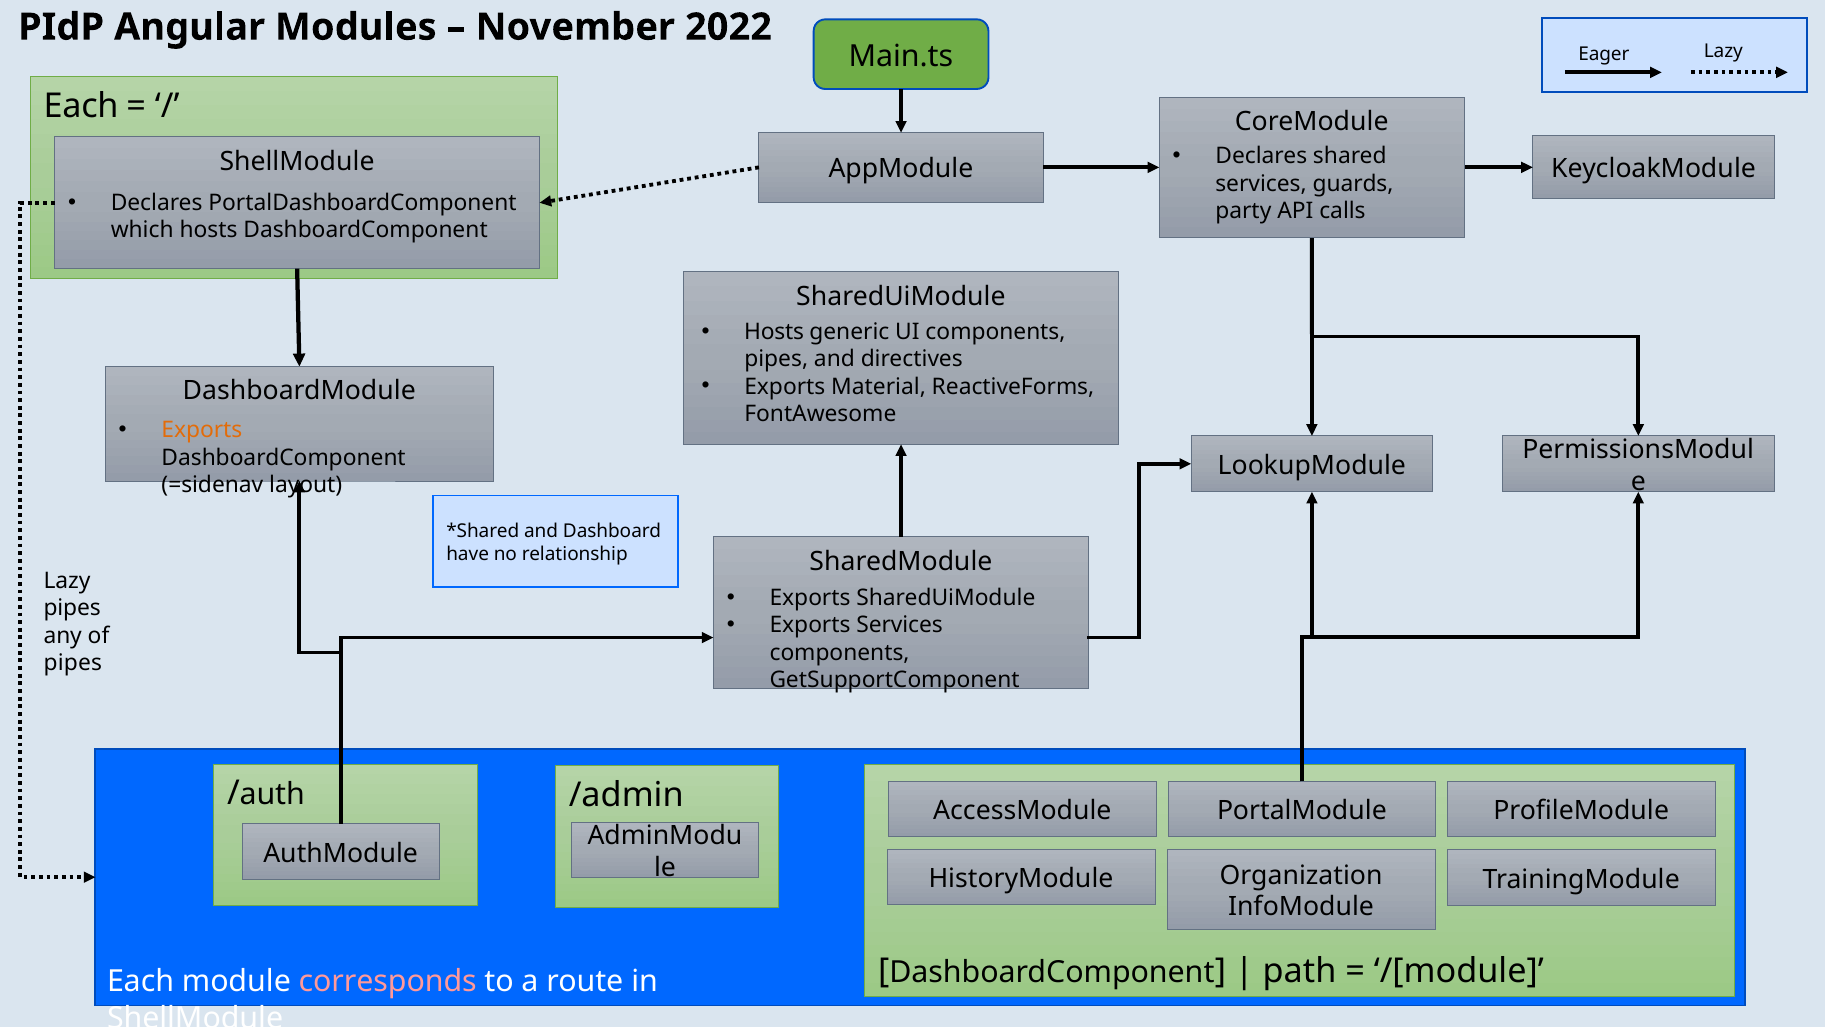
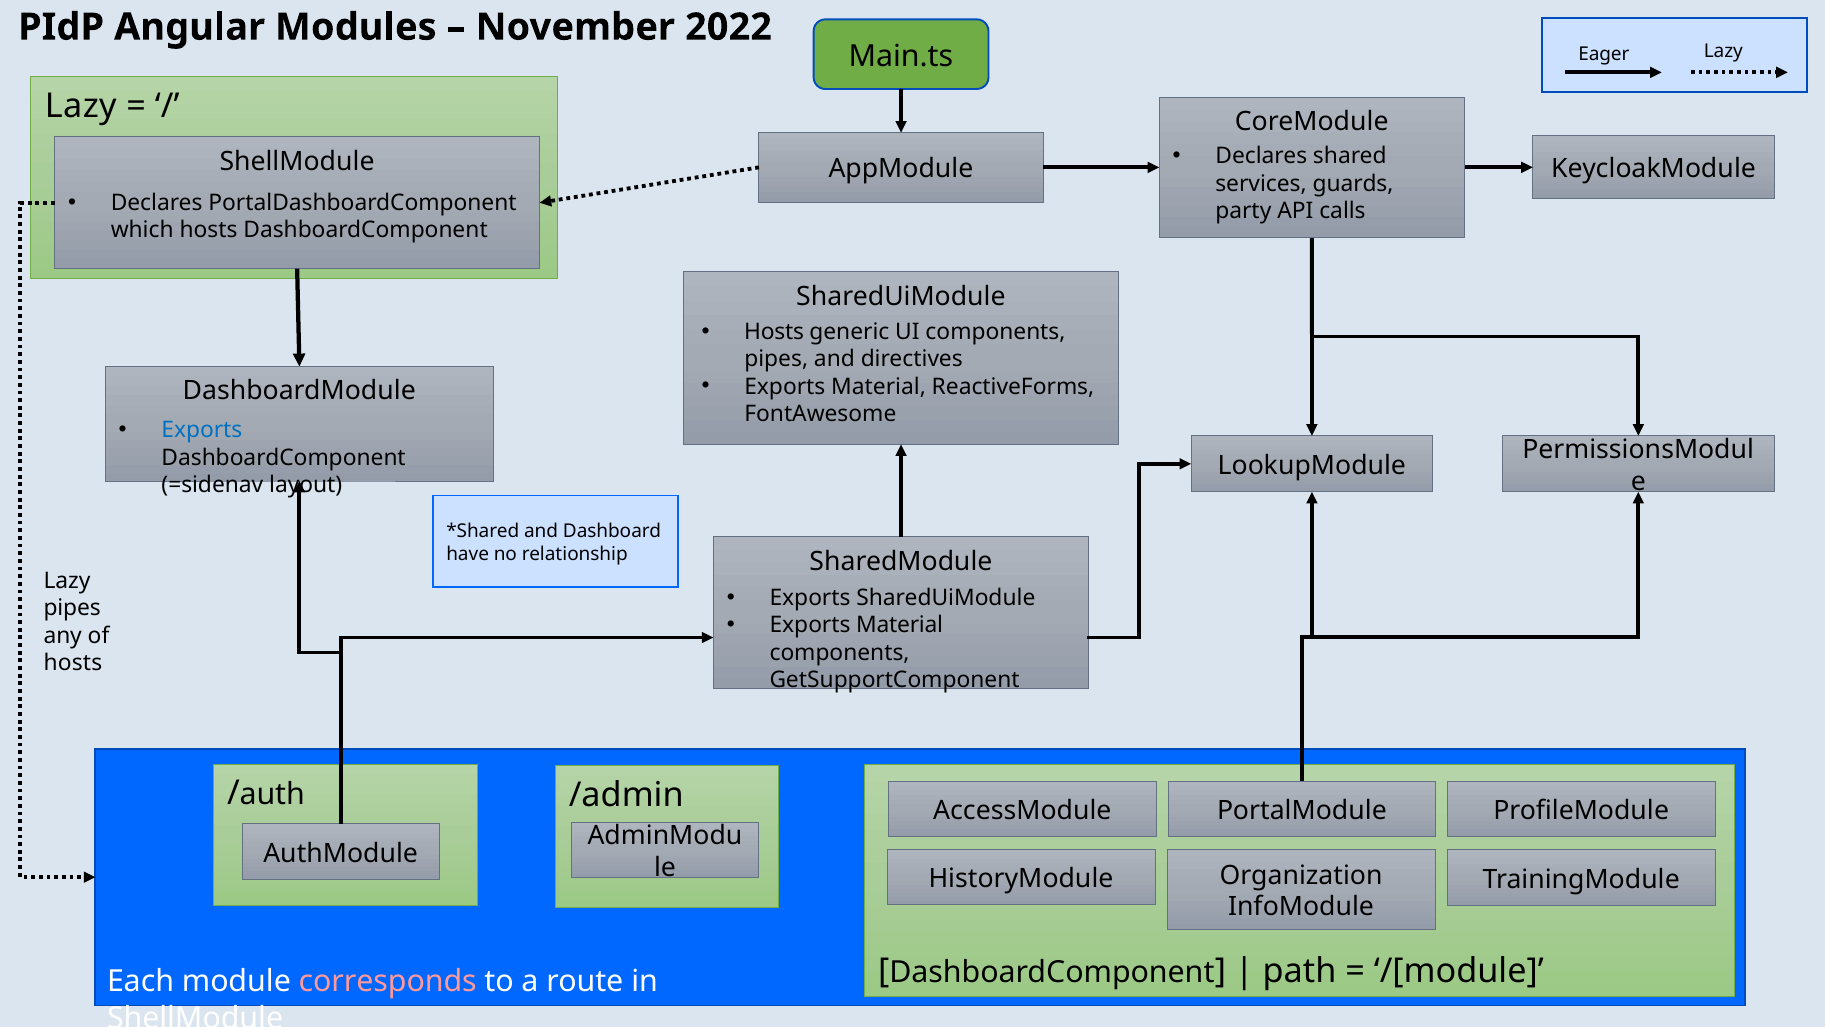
Each at (81, 106): Each -> Lazy
Exports at (202, 430) colour: orange -> blue
Services at (900, 625): Services -> Material
pipes at (73, 663): pipes -> hosts
